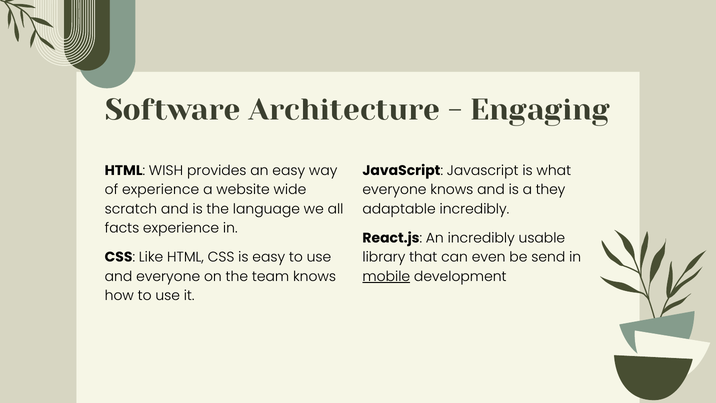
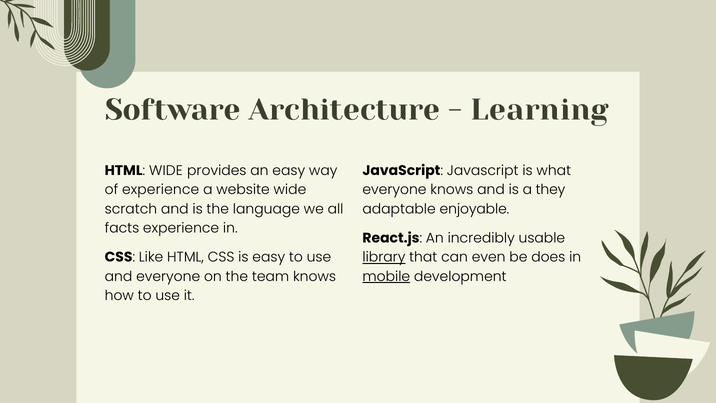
Engaging: Engaging -> Learning
HTML WISH: WISH -> WIDE
adaptable incredibly: incredibly -> enjoyable
library underline: none -> present
send: send -> does
